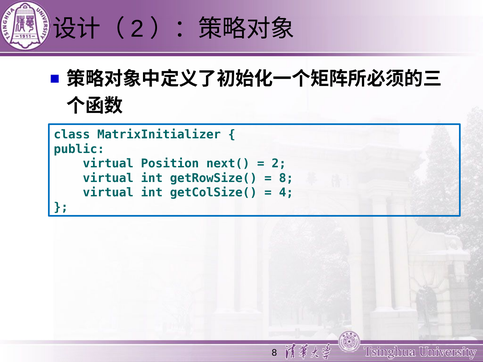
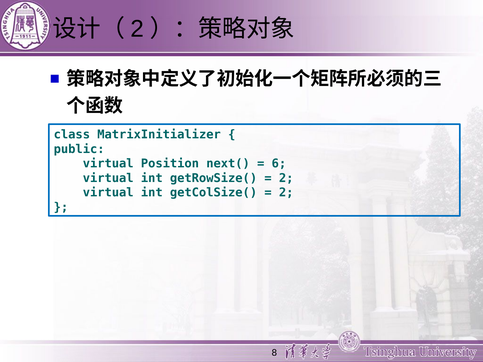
2 at (279, 164): 2 -> 6
8 at (286, 178): 8 -> 2
4 at (286, 193): 4 -> 2
